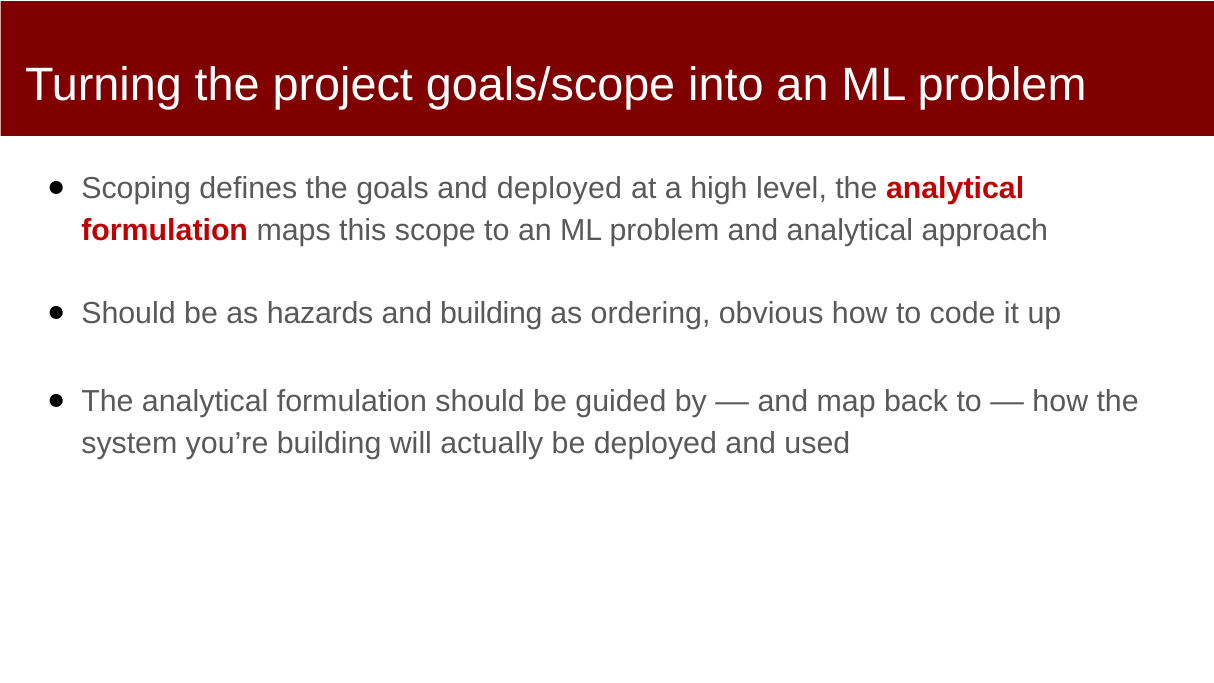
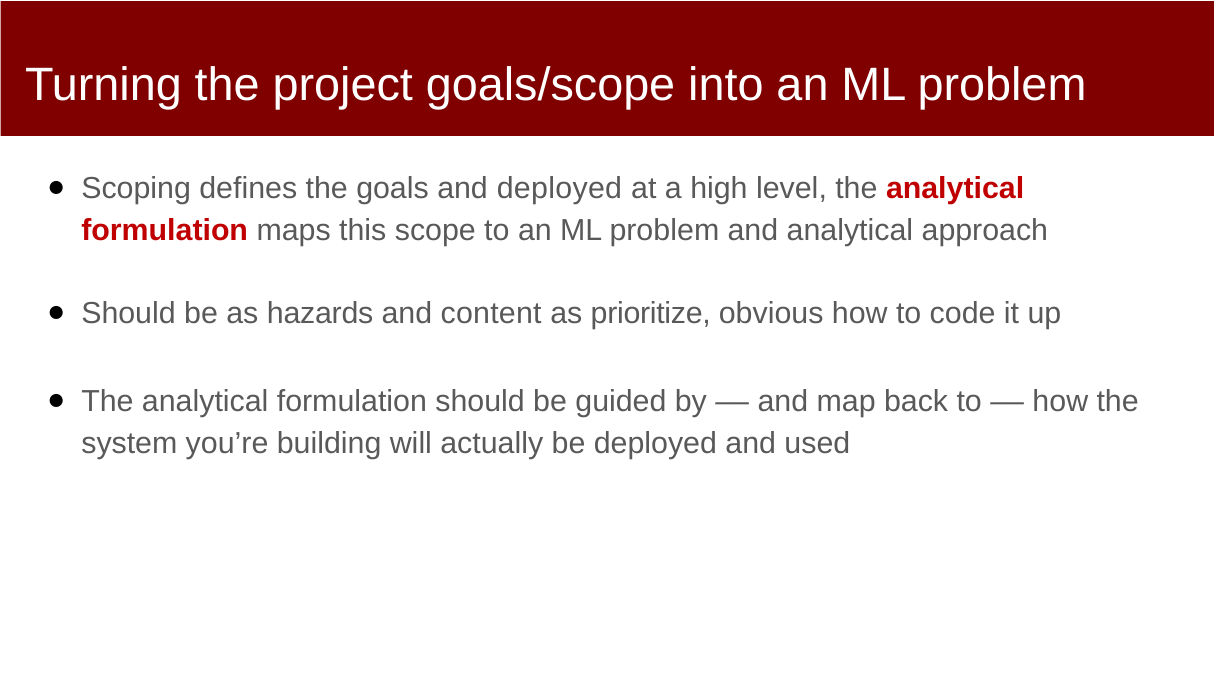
and building: building -> content
ordering: ordering -> prioritize
